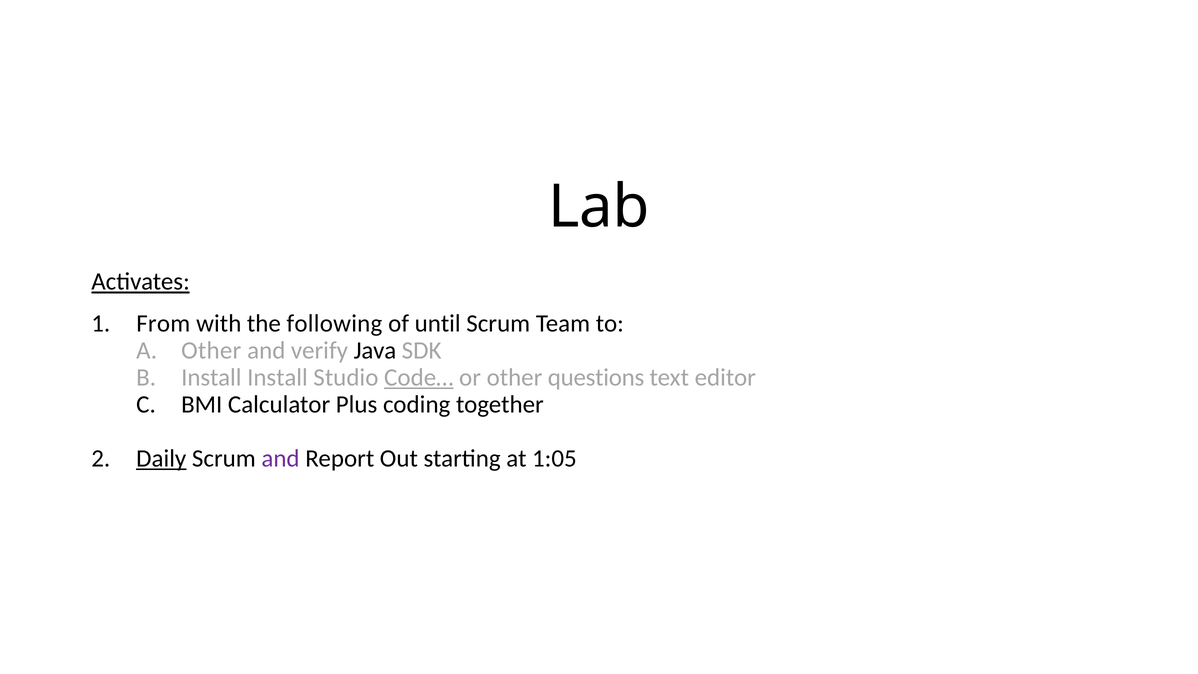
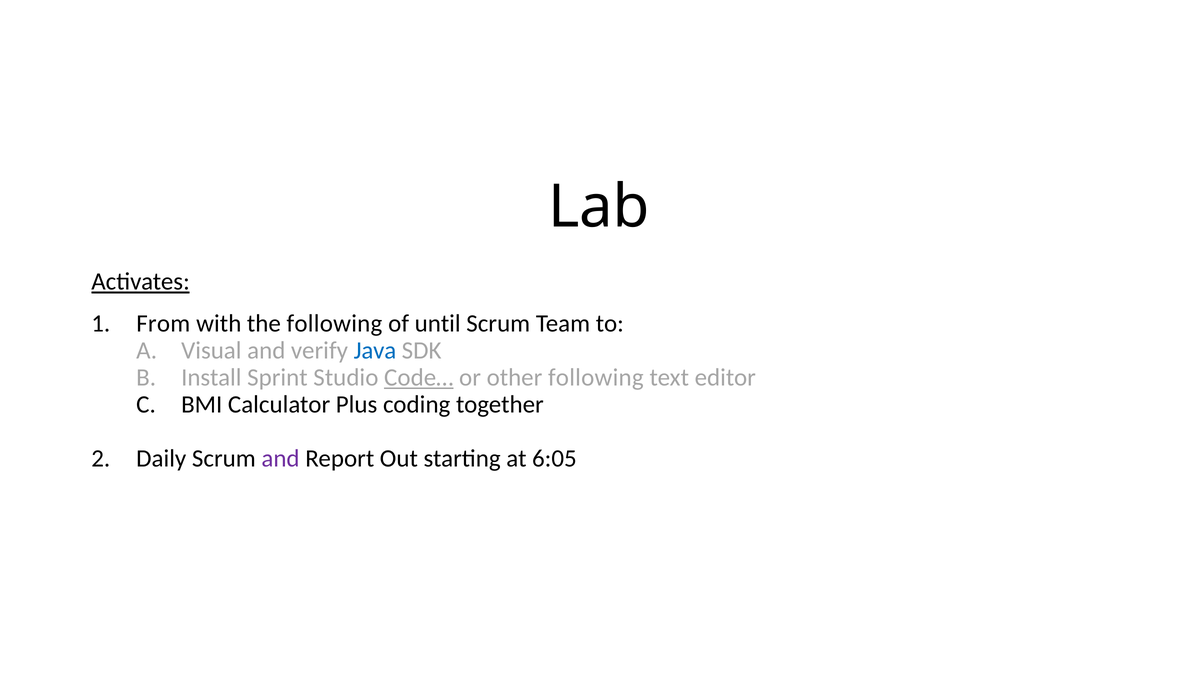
Other at (211, 351): Other -> Visual
Java colour: black -> blue
Install Install: Install -> Sprint
other questions: questions -> following
Daily underline: present -> none
1:05: 1:05 -> 6:05
